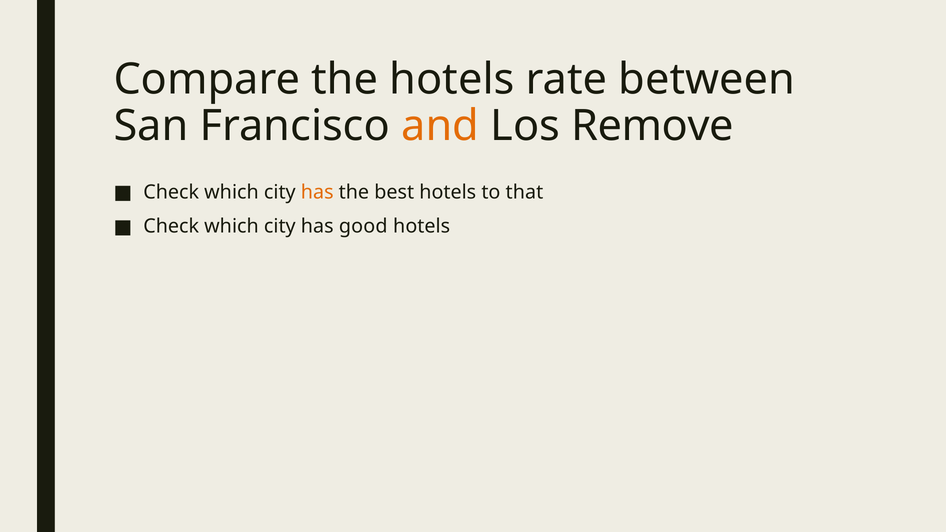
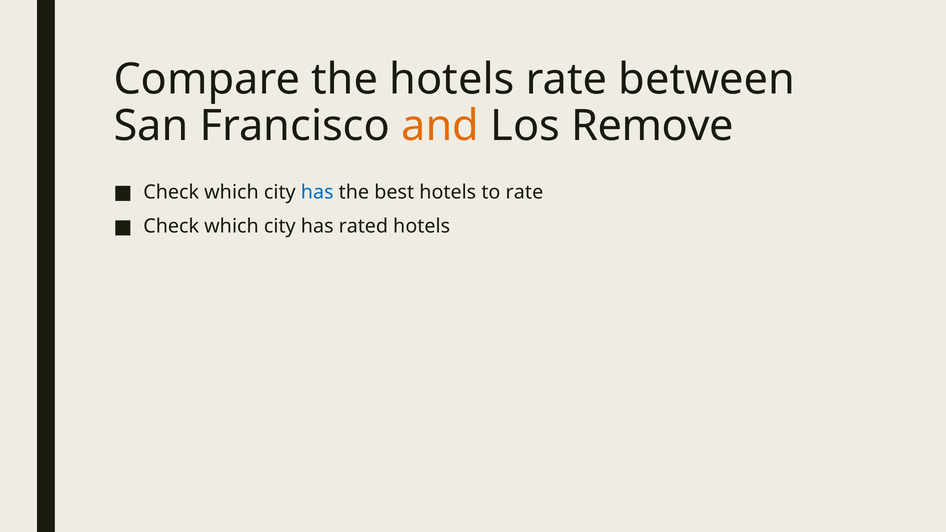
has at (317, 192) colour: orange -> blue
to that: that -> rate
good: good -> rated
